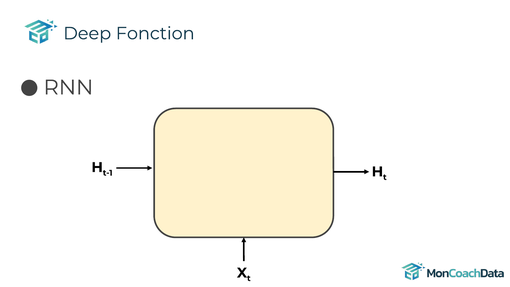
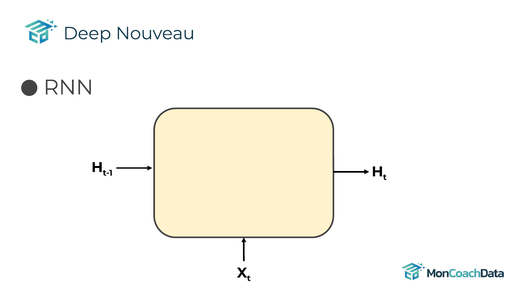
Fonction: Fonction -> Nouveau
